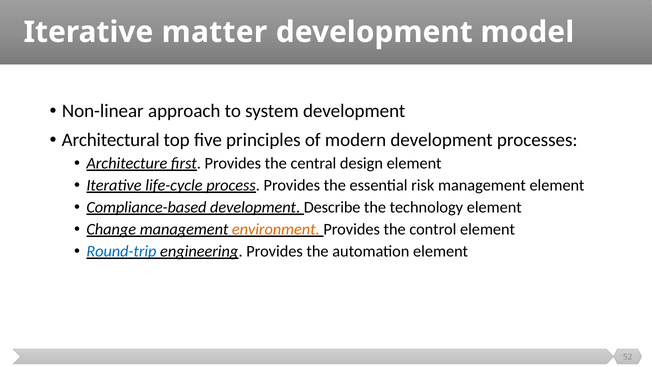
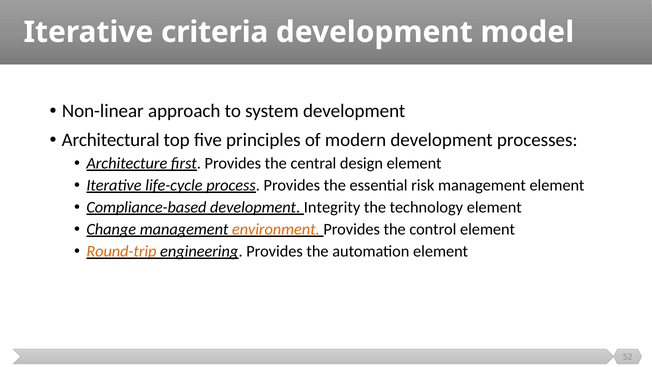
matter: matter -> criteria
Describe: Describe -> Integrity
Round-trip colour: blue -> orange
